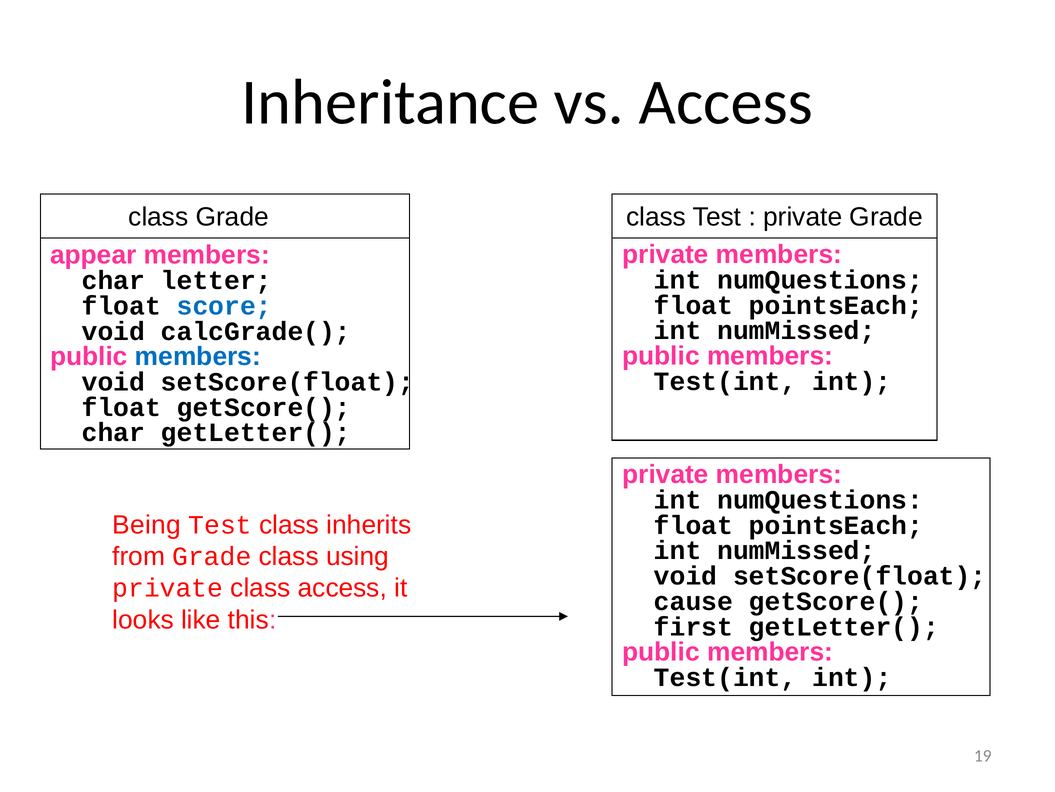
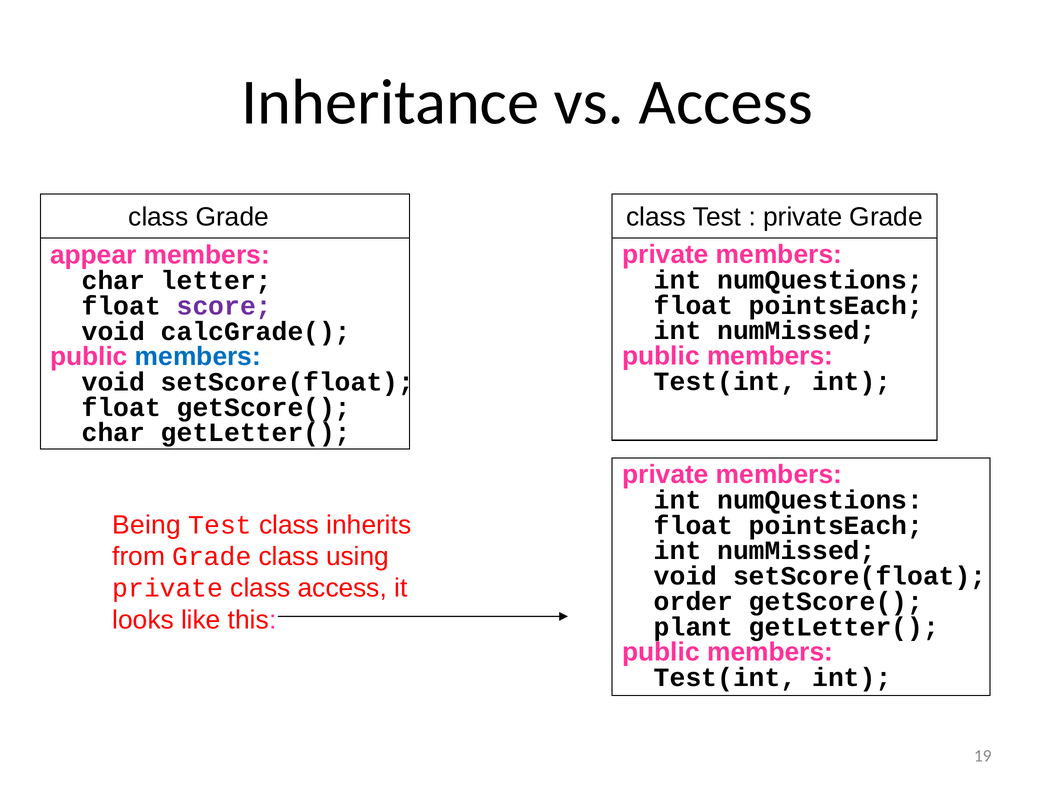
score colour: blue -> purple
cause: cause -> order
first: first -> plant
